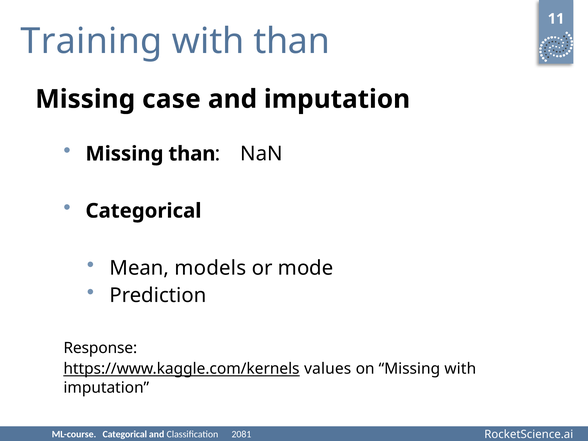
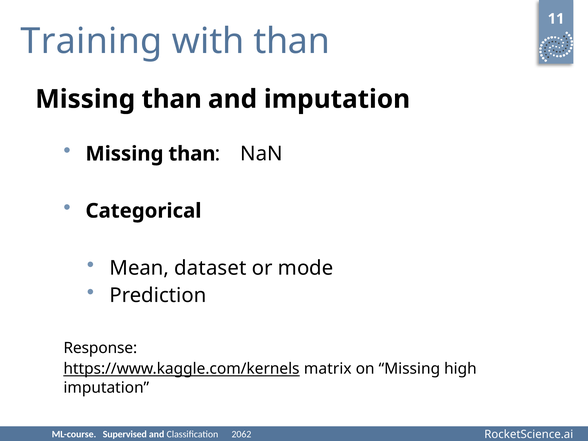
case at (171, 99): case -> than
models: models -> dataset
values: values -> matrix
Missing with: with -> high
ML-course Categorical: Categorical -> Supervised
2081: 2081 -> 2062
